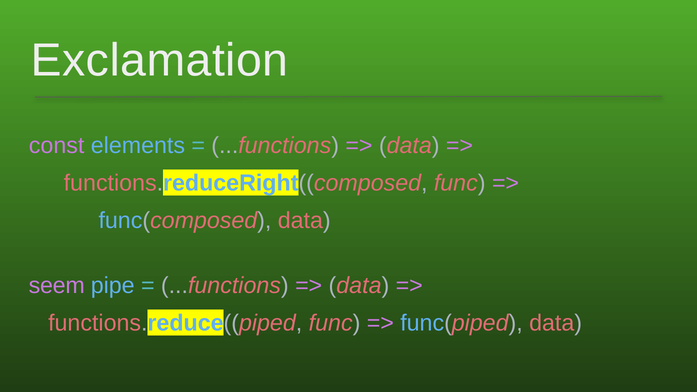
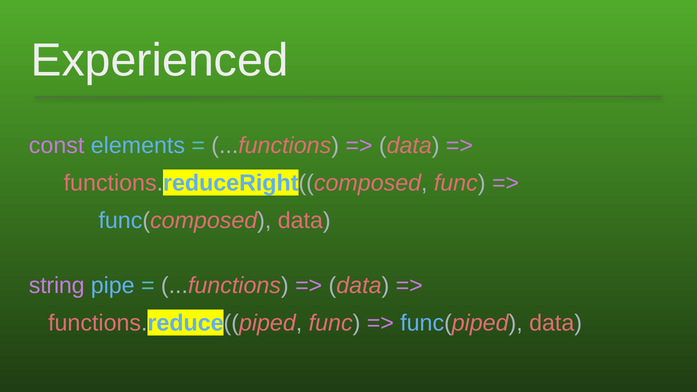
Exclamation: Exclamation -> Experienced
seem: seem -> string
